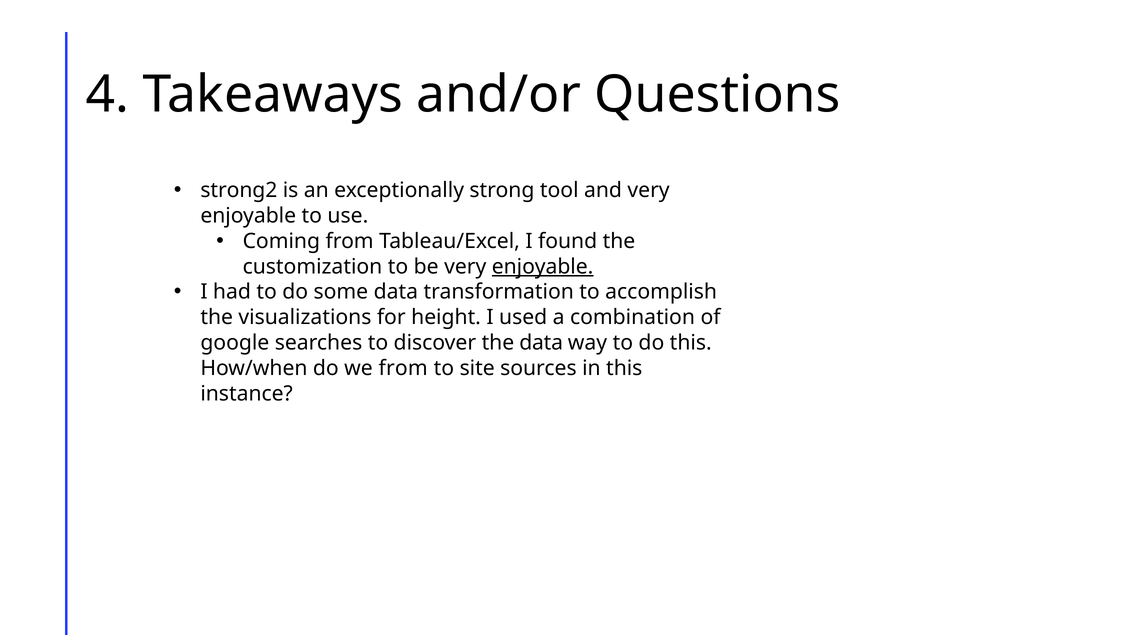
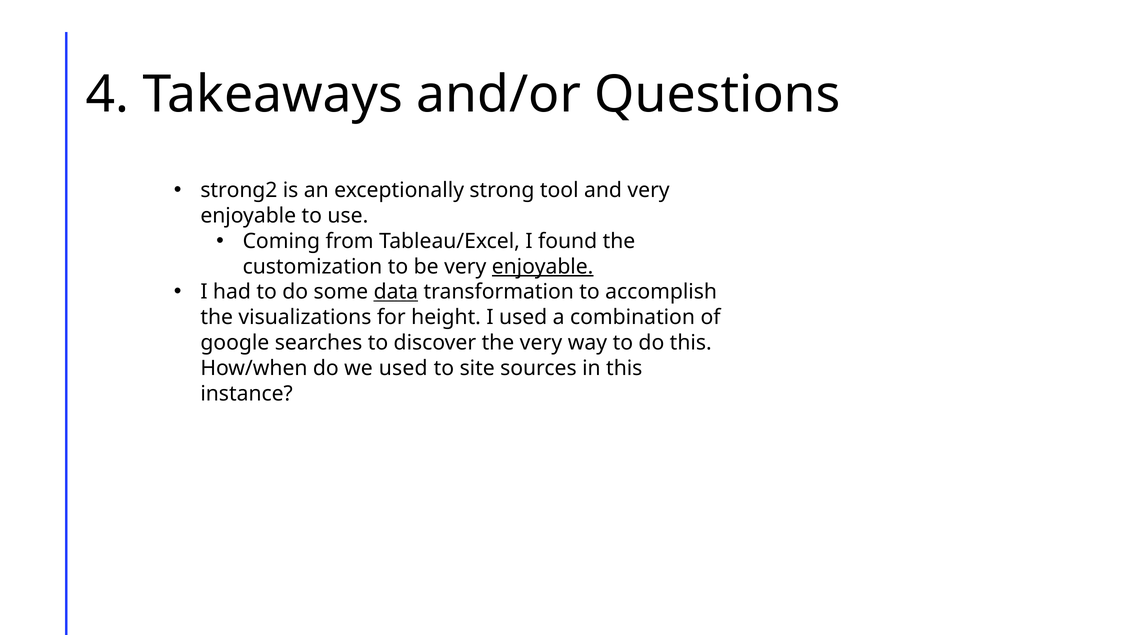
data at (396, 292) underline: none -> present
the data: data -> very
we from: from -> used
